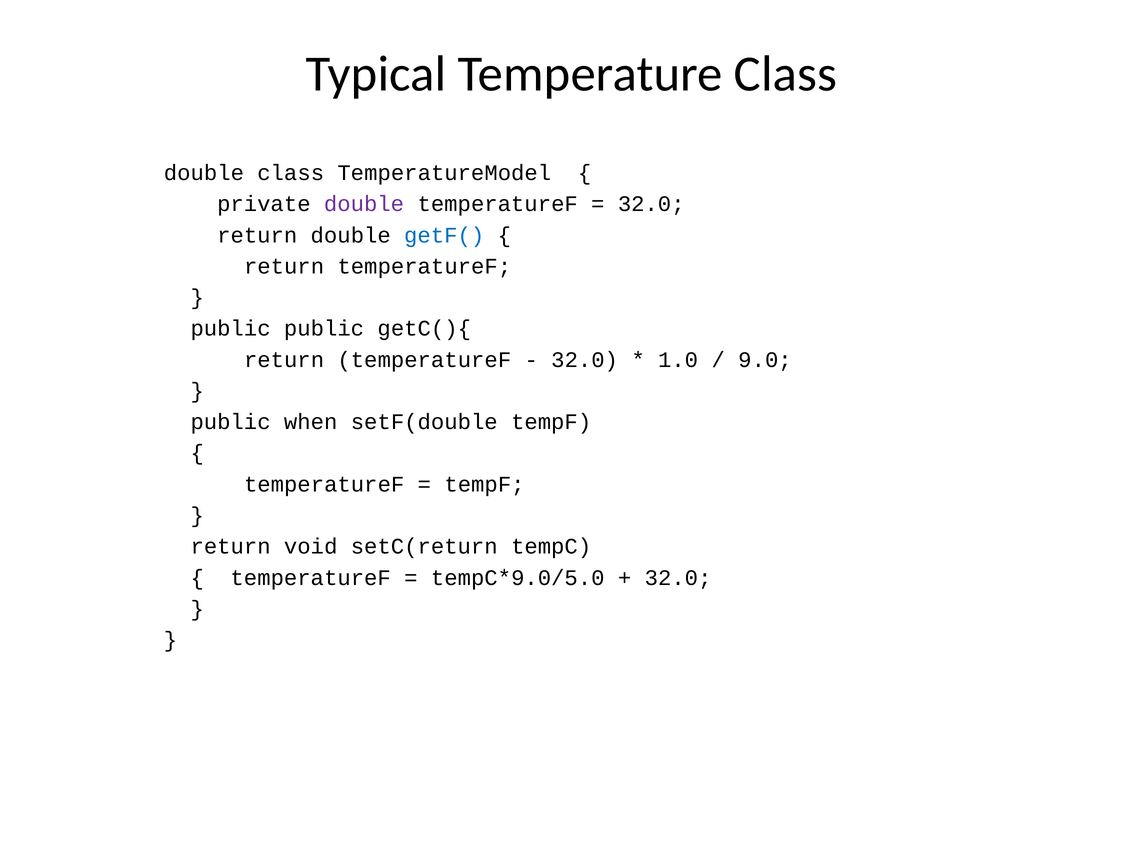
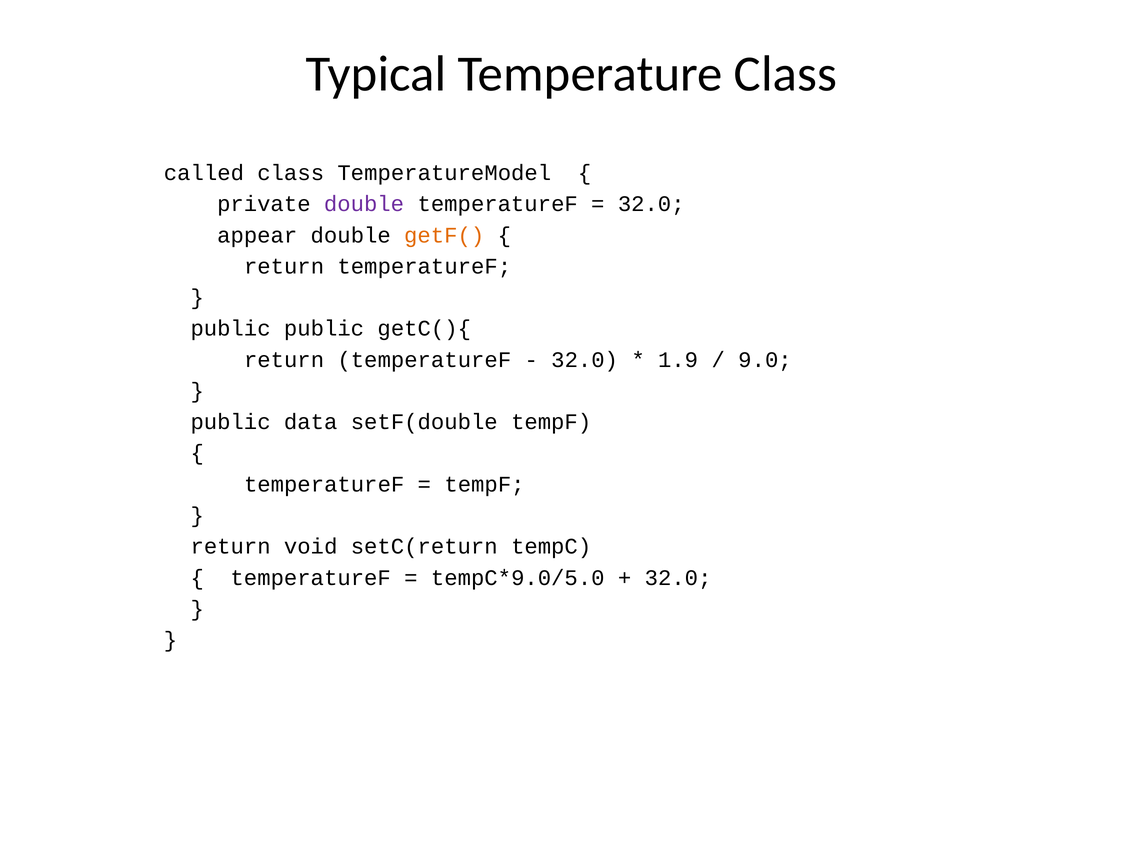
double at (204, 173): double -> called
return at (257, 235): return -> appear
getF( colour: blue -> orange
1.0: 1.0 -> 1.9
when: when -> data
